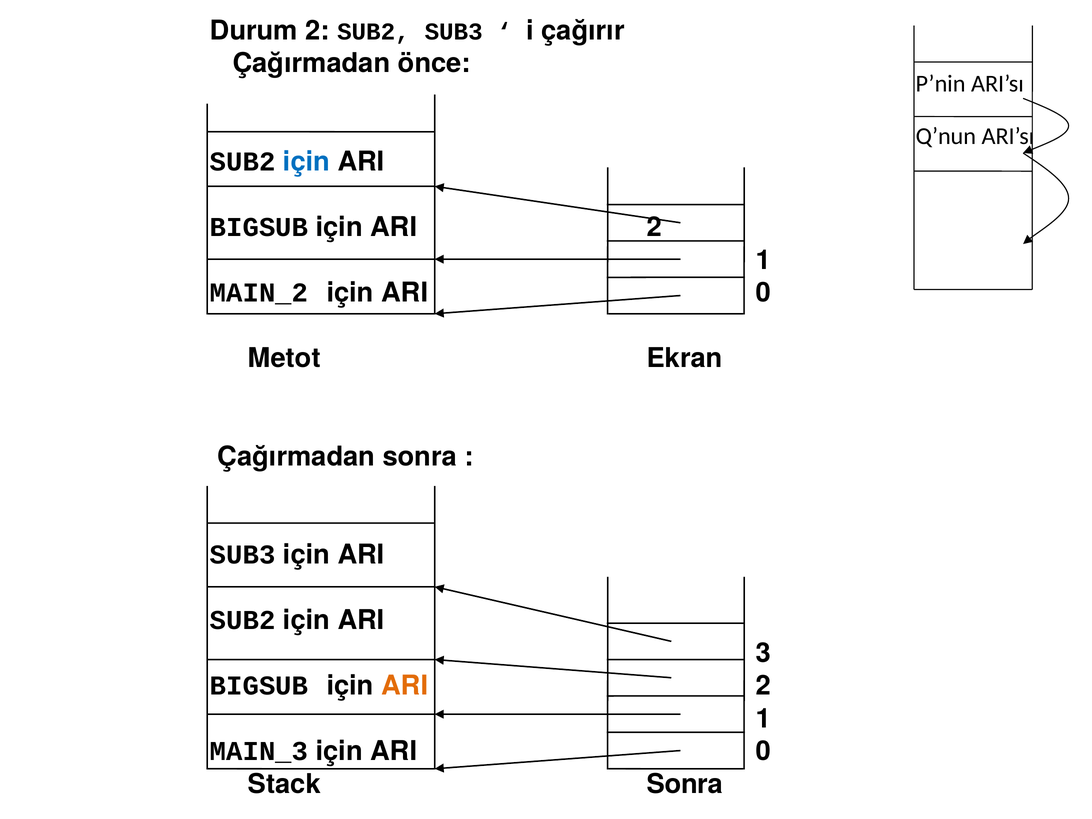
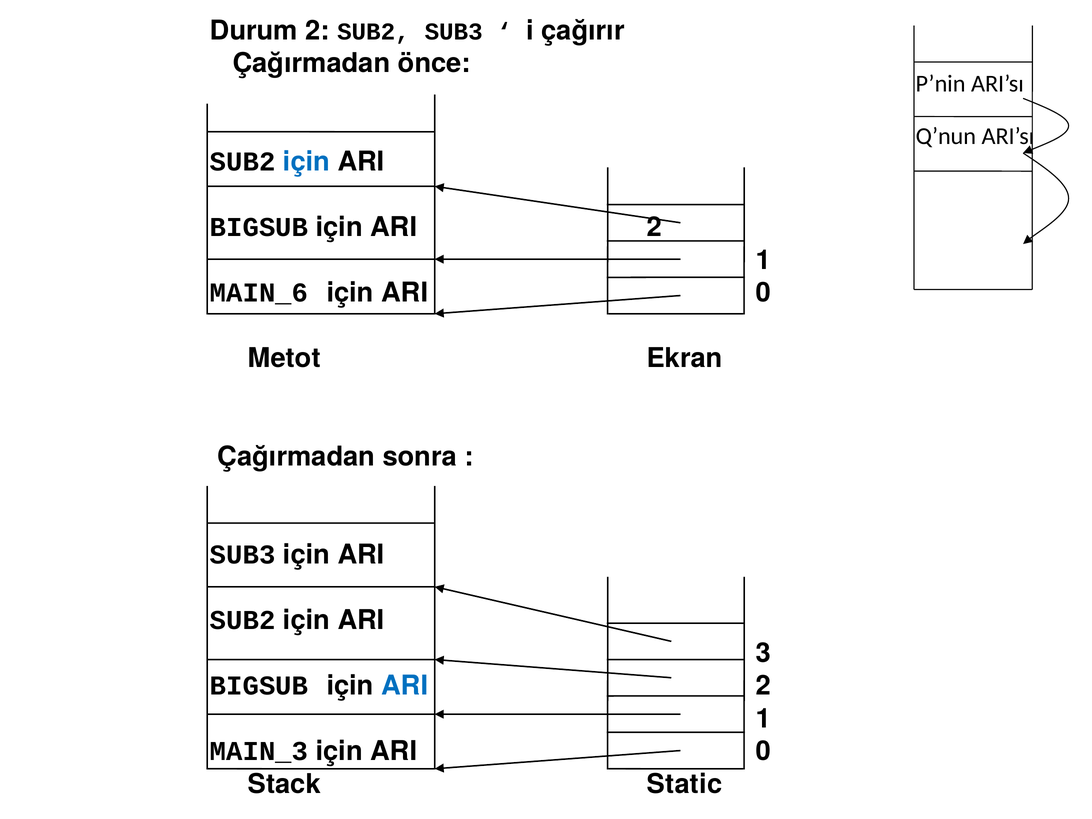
MAIN_2: MAIN_2 -> MAIN_6
ARI at (405, 686) colour: orange -> blue
Stack Sonra: Sonra -> Static
